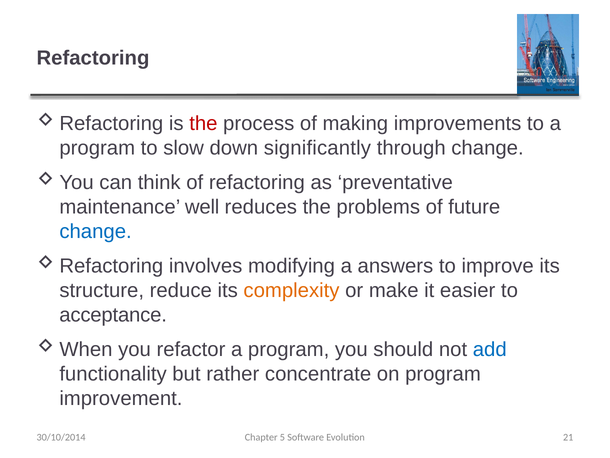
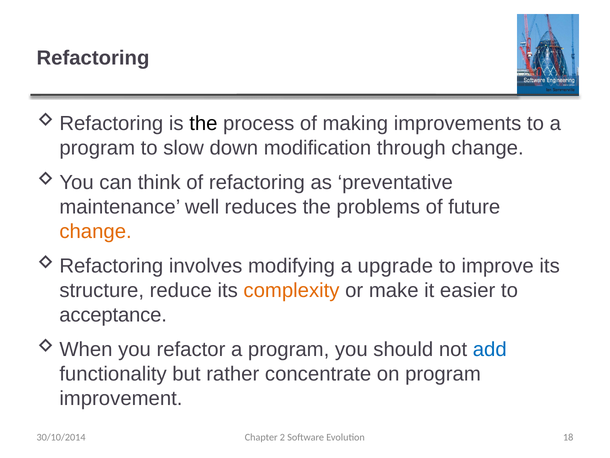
the at (203, 123) colour: red -> black
significantly: significantly -> modification
change at (96, 231) colour: blue -> orange
answers: answers -> upgrade
5: 5 -> 2
21: 21 -> 18
